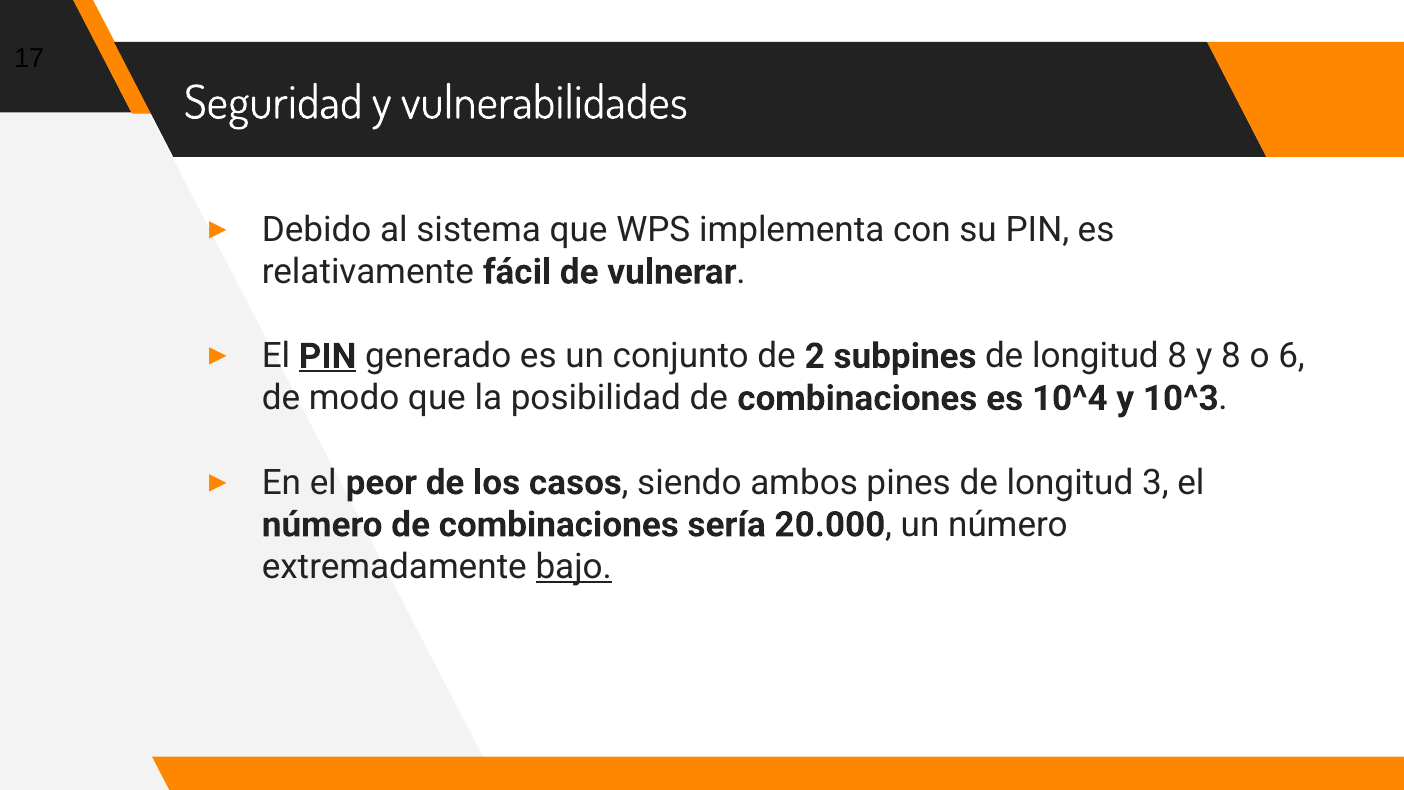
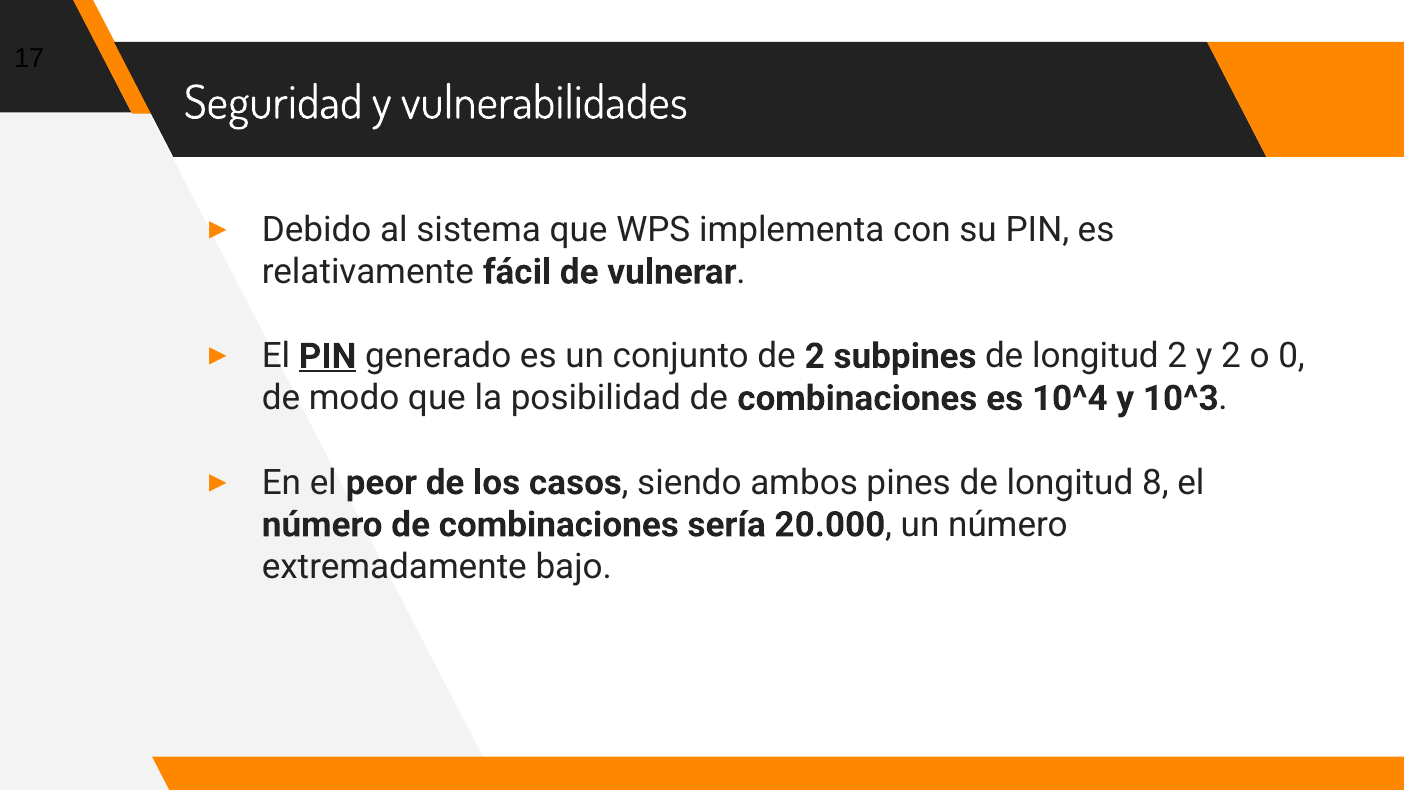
longitud 8: 8 -> 2
y 8: 8 -> 2
6: 6 -> 0
3: 3 -> 8
bajo underline: present -> none
